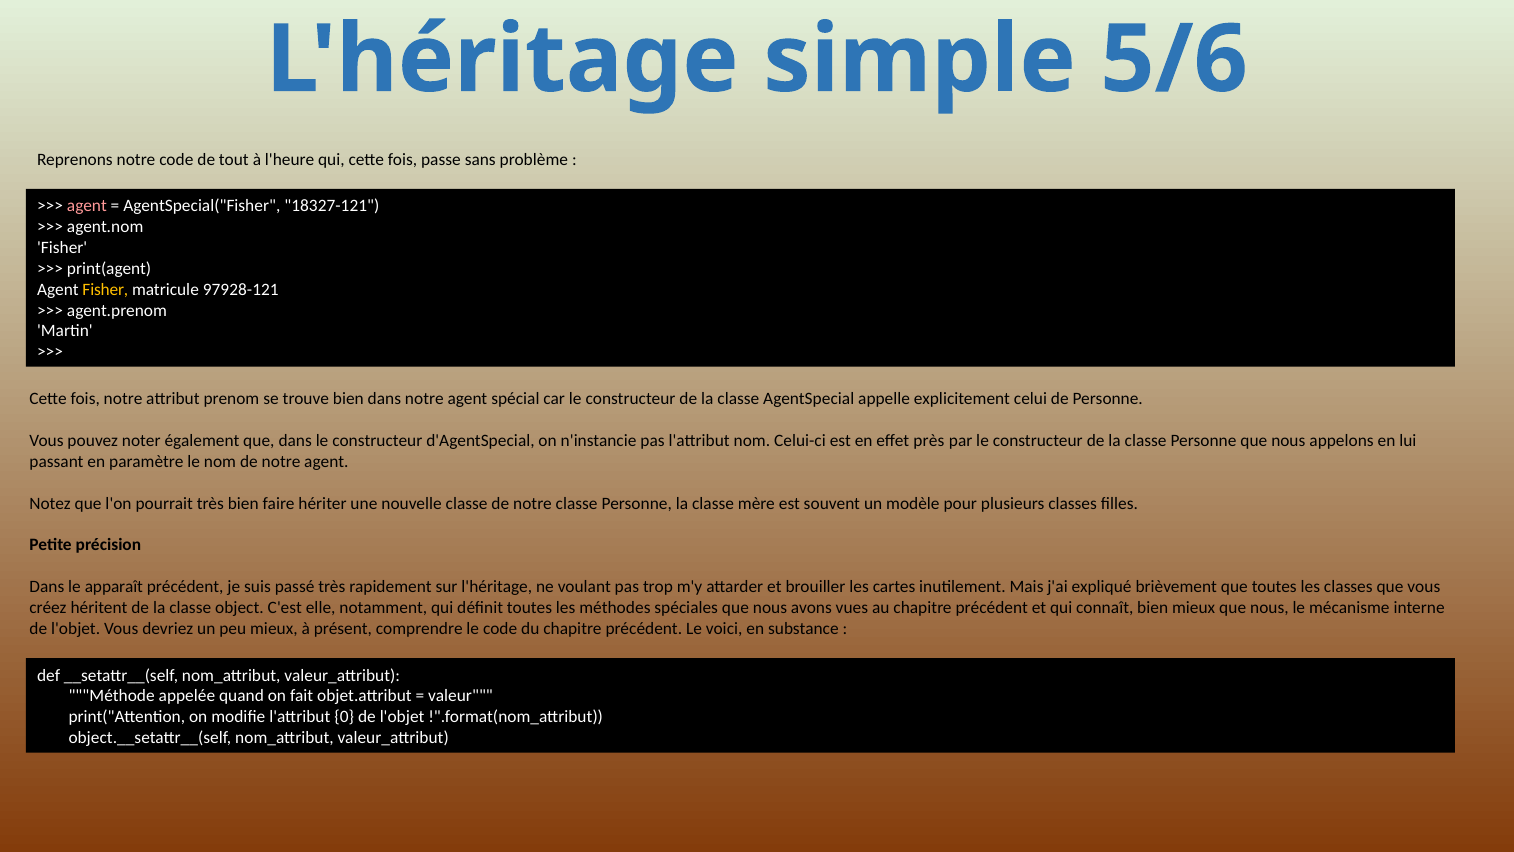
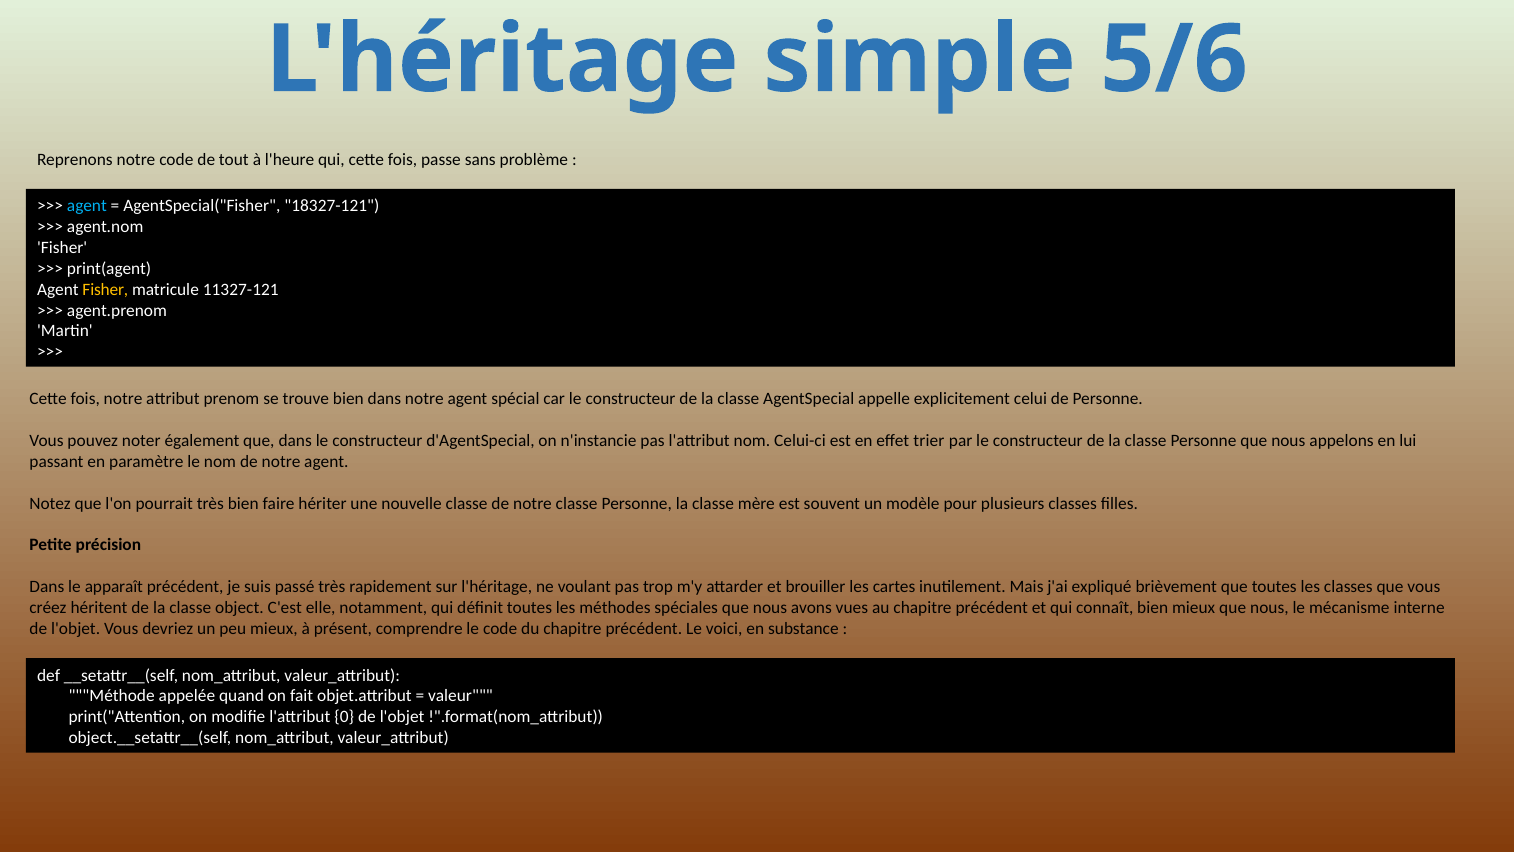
agent at (87, 206) colour: pink -> light blue
97928-121: 97928-121 -> 11327-121
près: près -> trier
